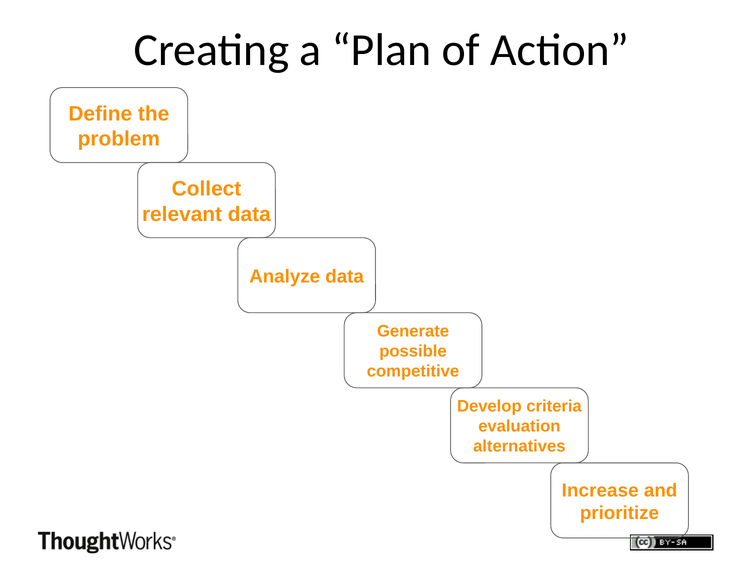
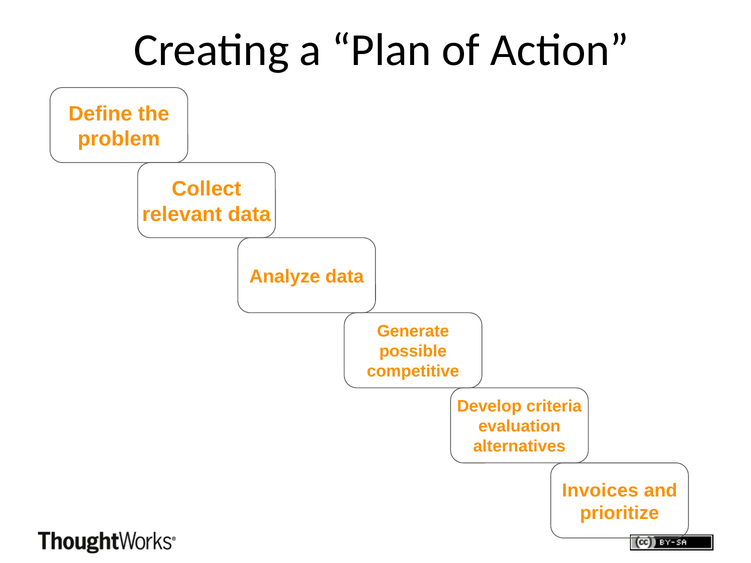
Increase: Increase -> Invoices
